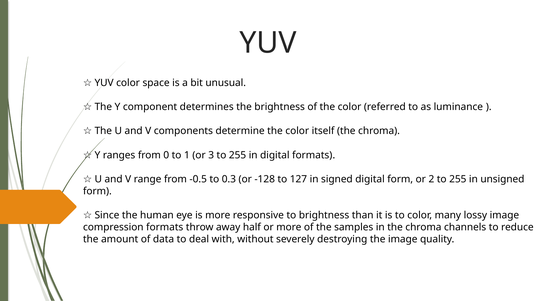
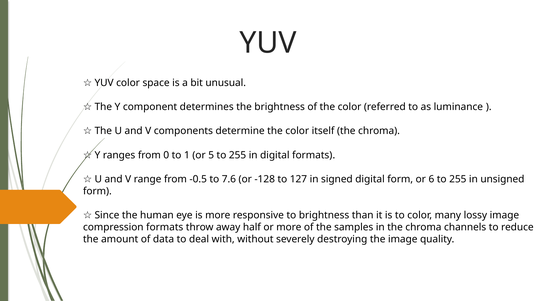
3: 3 -> 5
0.3: 0.3 -> 7.6
2: 2 -> 6
